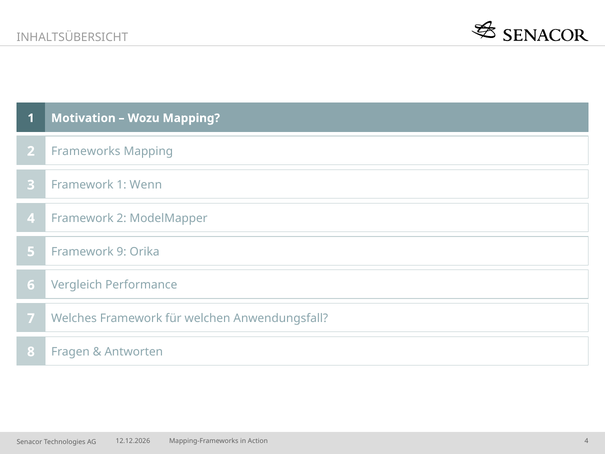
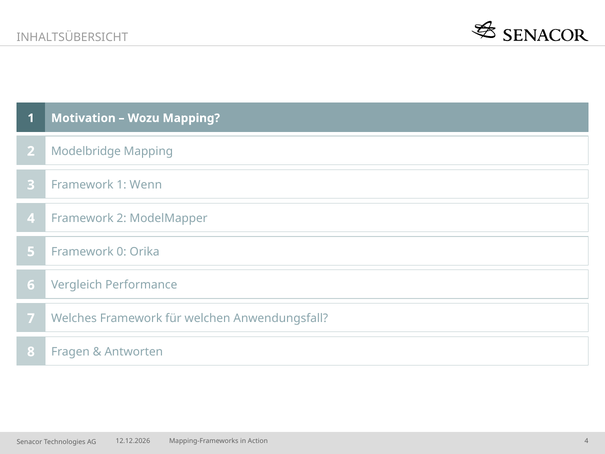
Frameworks: Frameworks -> Modelbridge
9: 9 -> 0
